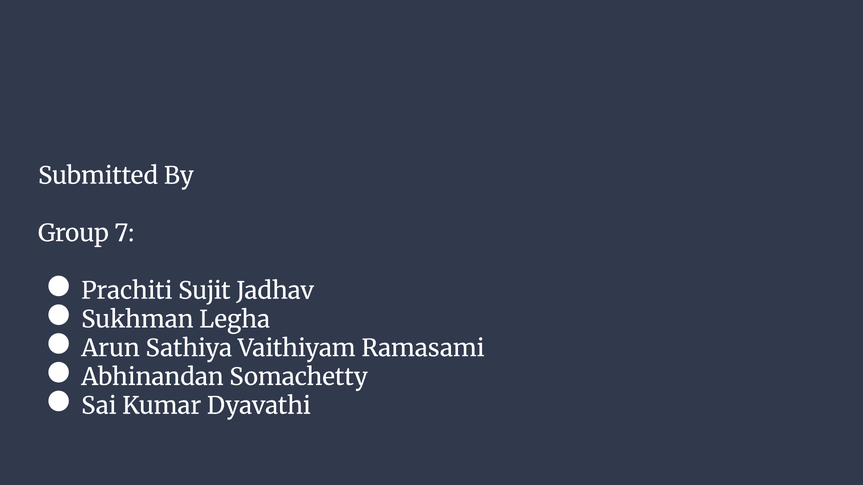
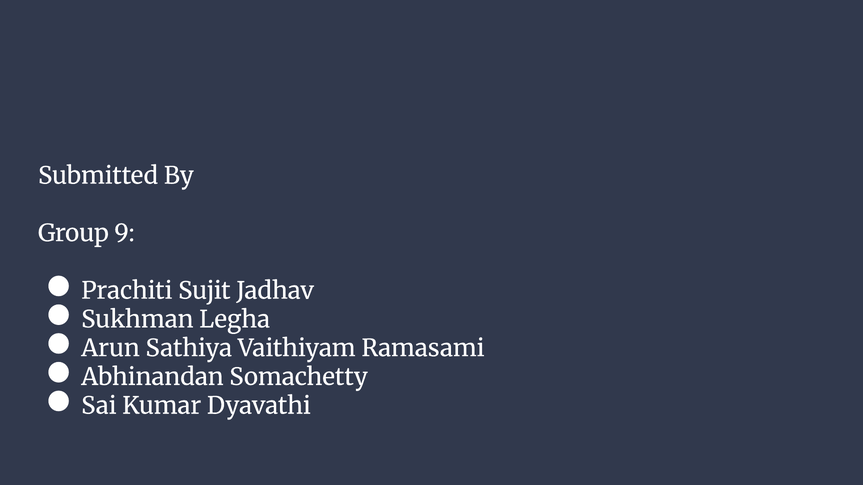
7: 7 -> 9
